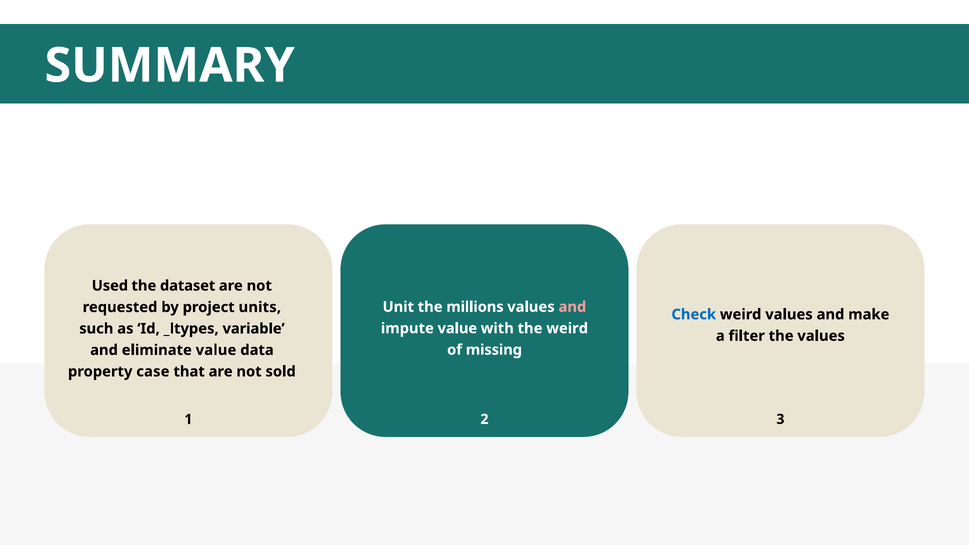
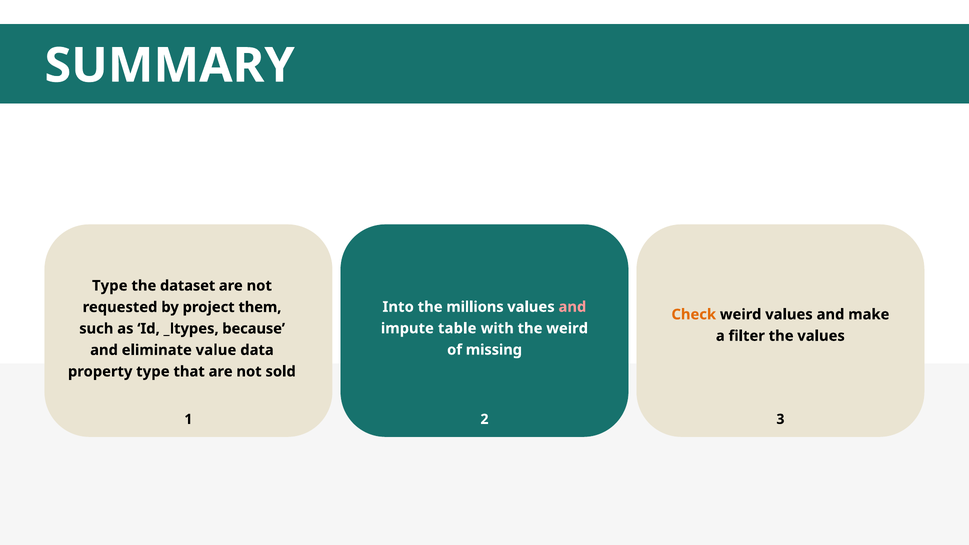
Used at (110, 286): Used -> Type
Unit: Unit -> Into
units: units -> them
Check colour: blue -> orange
impute value: value -> table
variable: variable -> because
property case: case -> type
